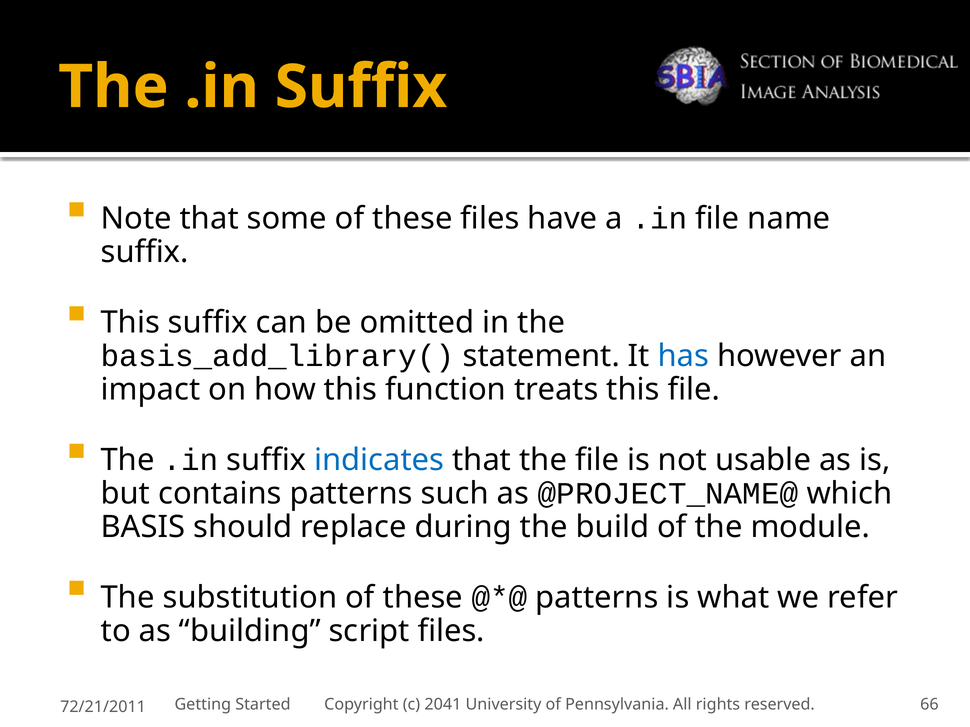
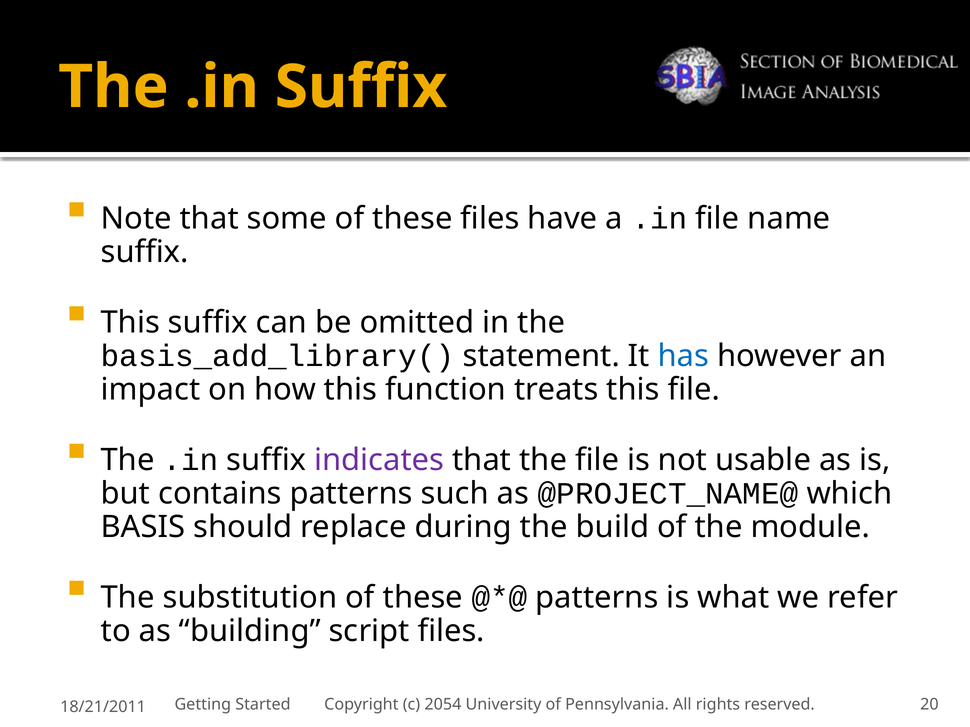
indicates colour: blue -> purple
2041: 2041 -> 2054
66: 66 -> 20
72/21/2011: 72/21/2011 -> 18/21/2011
